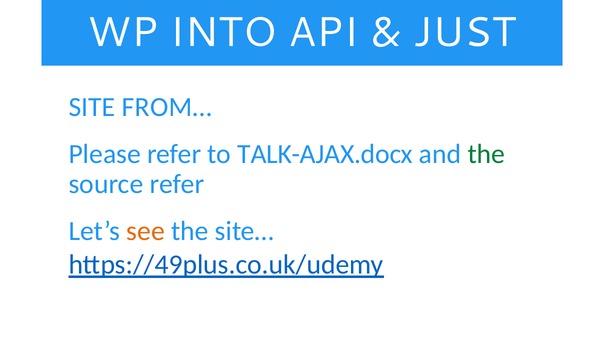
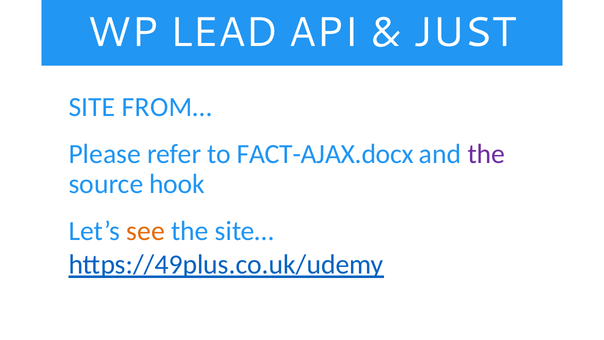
INTO: INTO -> LEAD
TALK-AJAX.docx: TALK-AJAX.docx -> FACT-AJAX.docx
the at (486, 154) colour: green -> purple
source refer: refer -> hook
